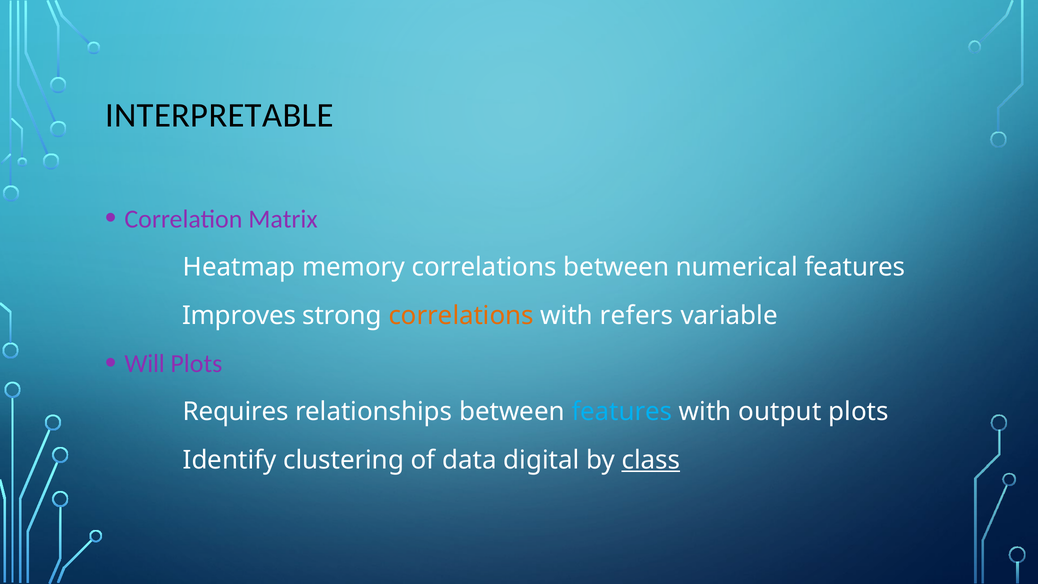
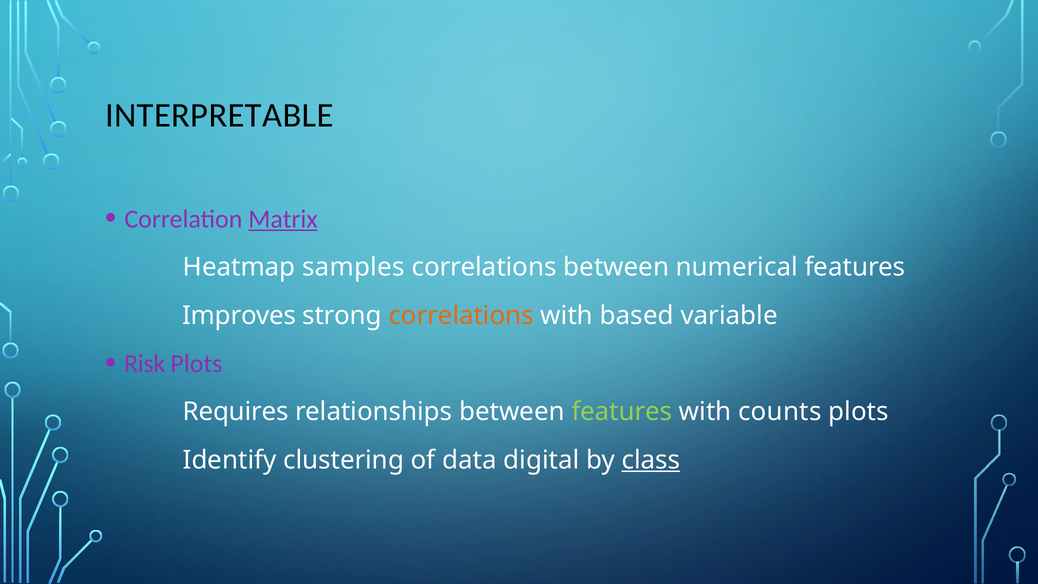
Matrix underline: none -> present
memory: memory -> samples
refers: refers -> based
Will: Will -> Risk
features at (622, 412) colour: light blue -> light green
output: output -> counts
